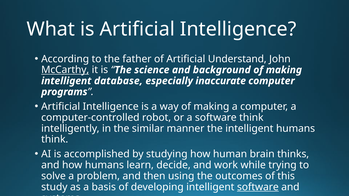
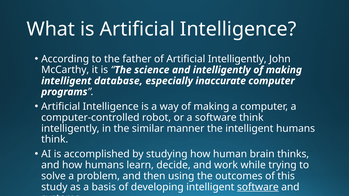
Artificial Understand: Understand -> Intelligently
McCarthy underline: present -> none
and background: background -> intelligently
